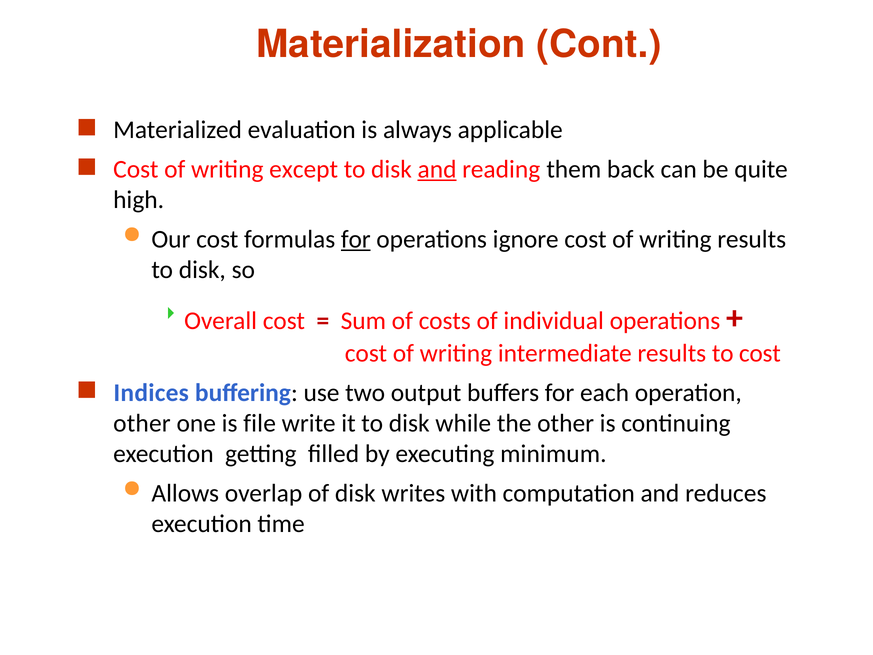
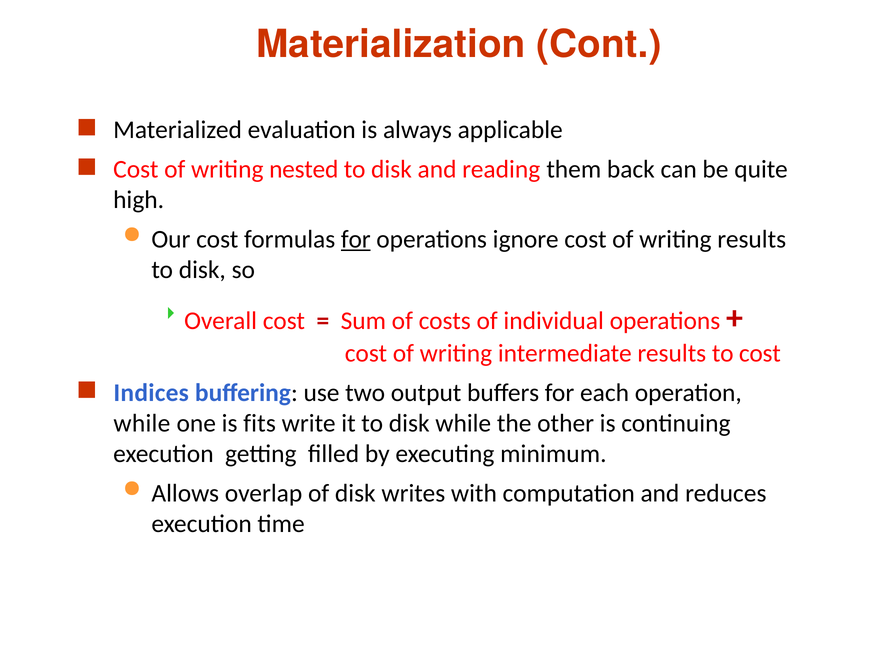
except: except -> nested
and at (437, 169) underline: present -> none
other at (142, 423): other -> while
file: file -> fits
